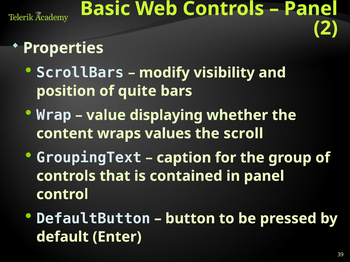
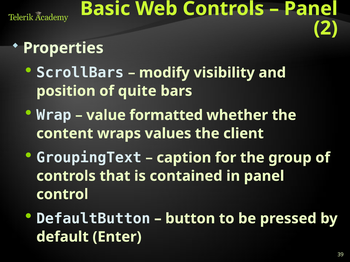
displaying: displaying -> formatted
scroll: scroll -> client
